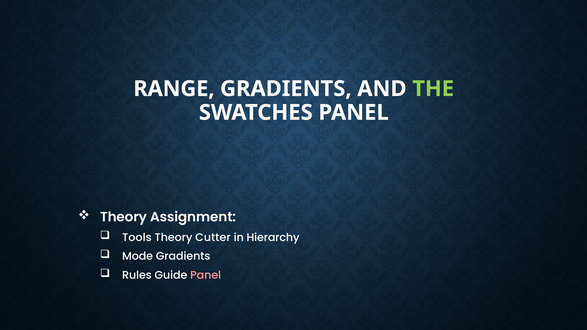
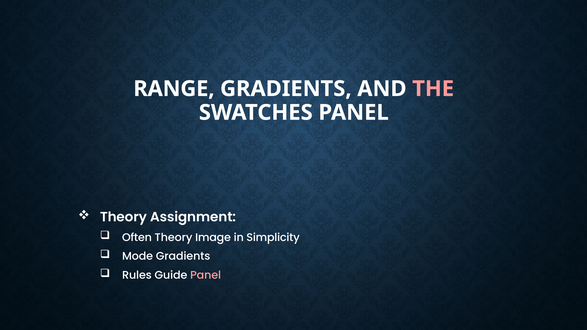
THE colour: light green -> pink
Tools: Tools -> Often
Cutter: Cutter -> Image
Hierarchy: Hierarchy -> Simplicity
